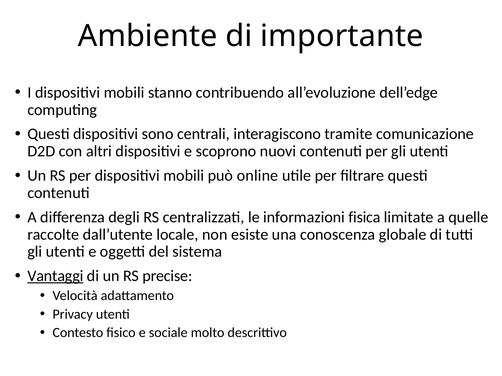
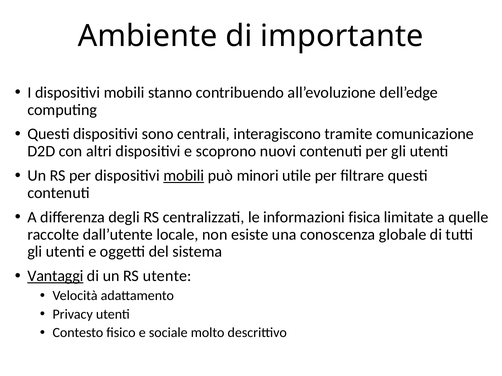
mobili at (184, 176) underline: none -> present
online: online -> minori
precise: precise -> utente
